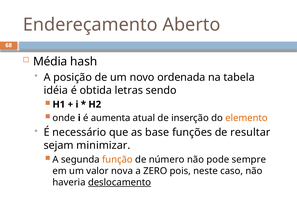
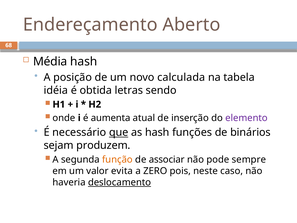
ordenada: ordenada -> calculada
elemento colour: orange -> purple
que underline: none -> present
as base: base -> hash
resultar: resultar -> binários
minimizar: minimizar -> produzem
número: número -> associar
nova: nova -> evita
